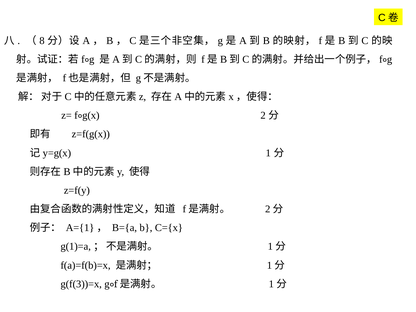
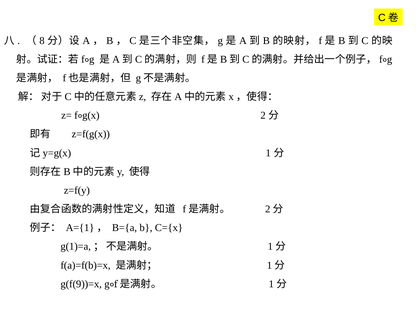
g(f(3))=x: g(f(3))=x -> g(f(9))=x
